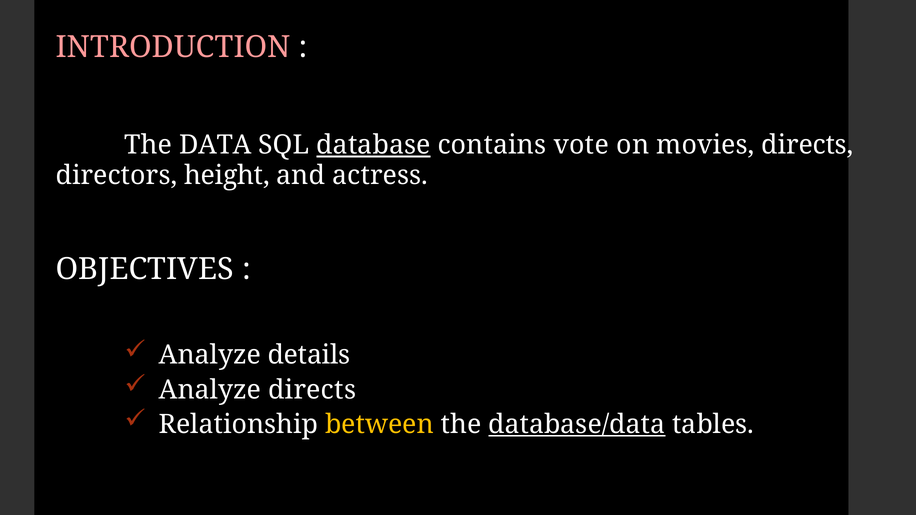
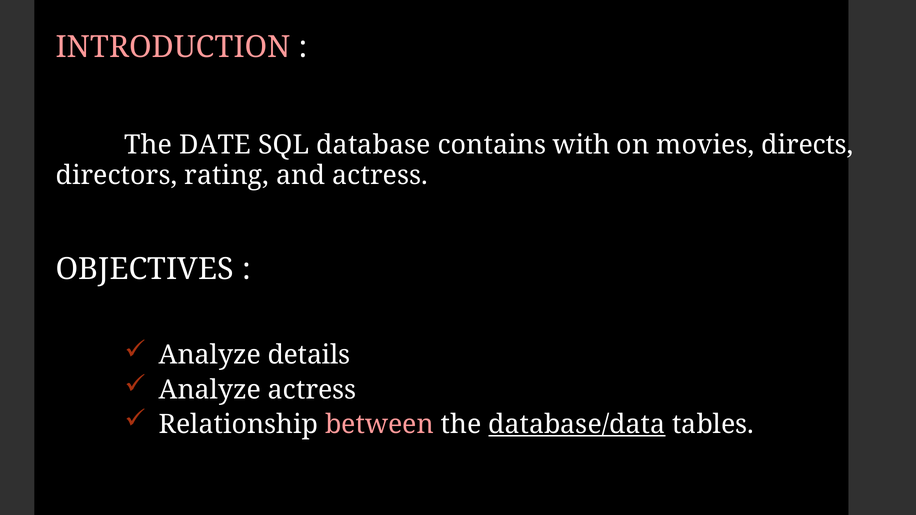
DATA: DATA -> DATE
database underline: present -> none
vote: vote -> with
height: height -> rating
Analyze directs: directs -> actress
between colour: yellow -> pink
